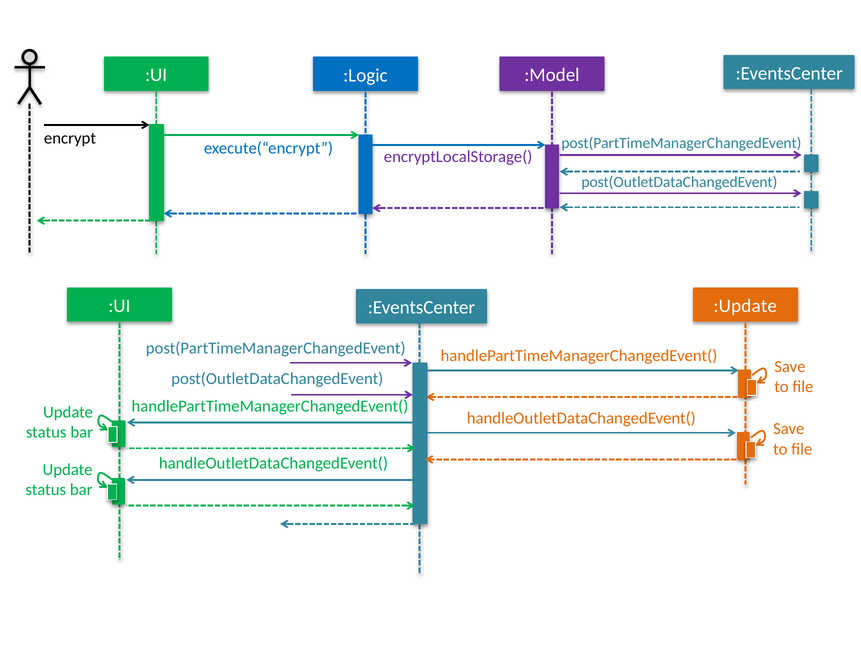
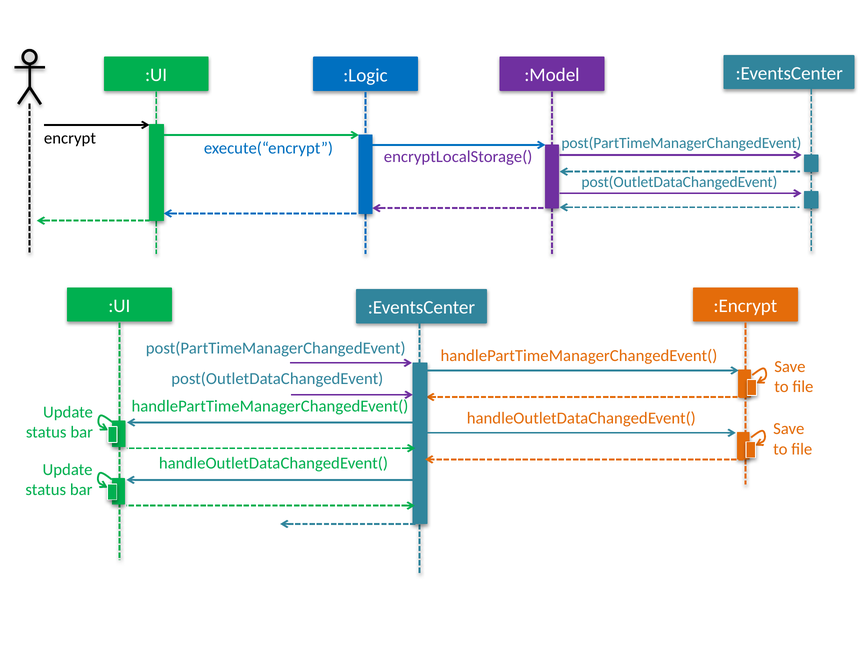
:Update: :Update -> :Encrypt
